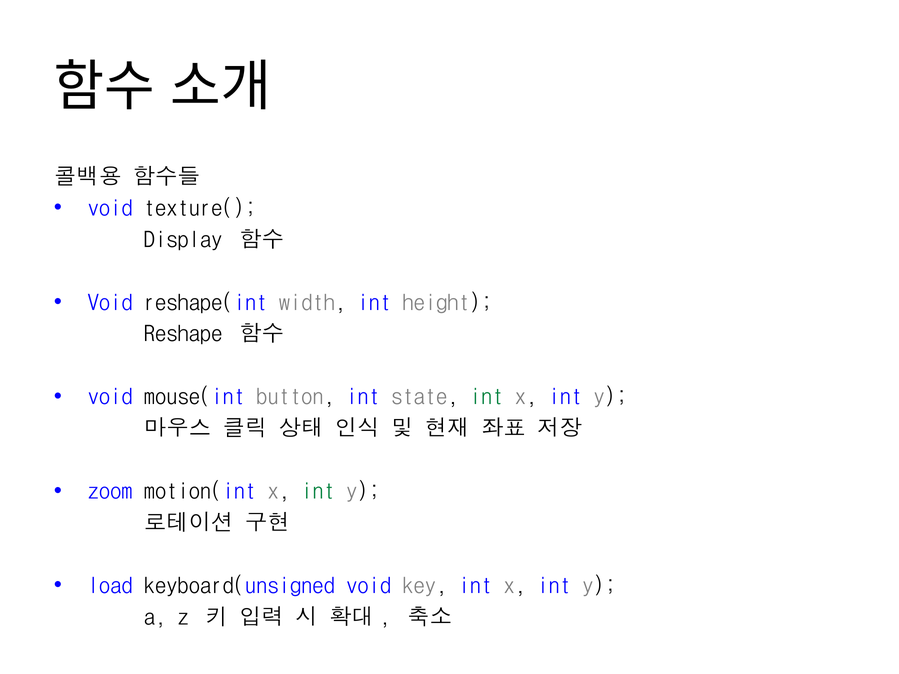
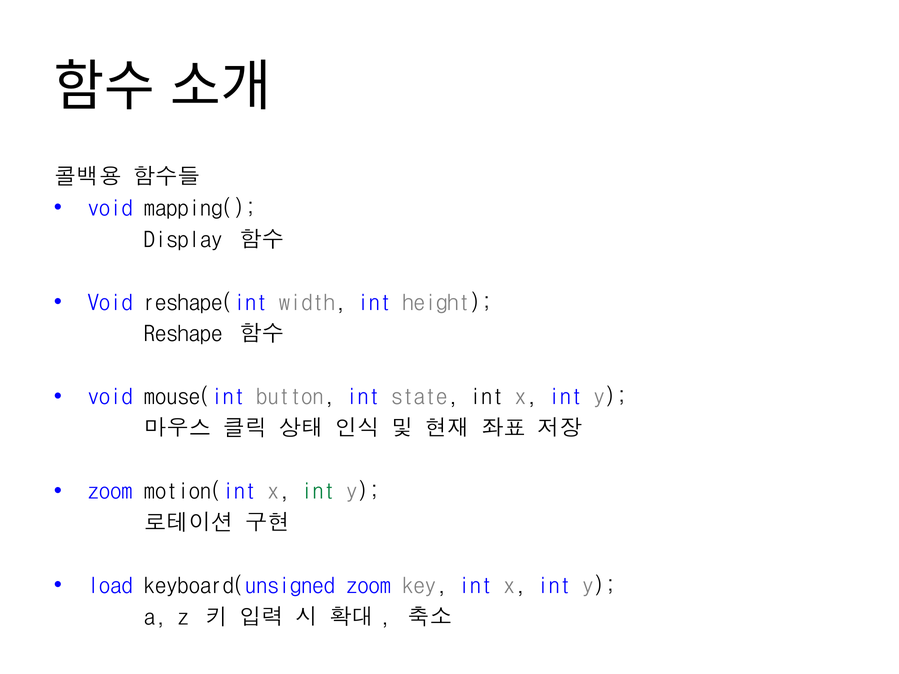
texture(: texture( -> mapping(
int at (487, 397) colour: green -> black
keyboard(unsigned void: void -> zoom
